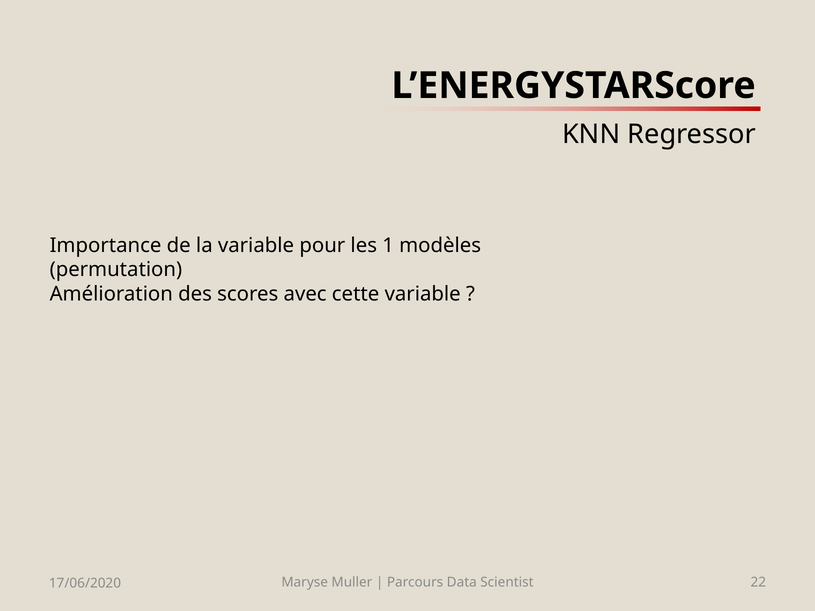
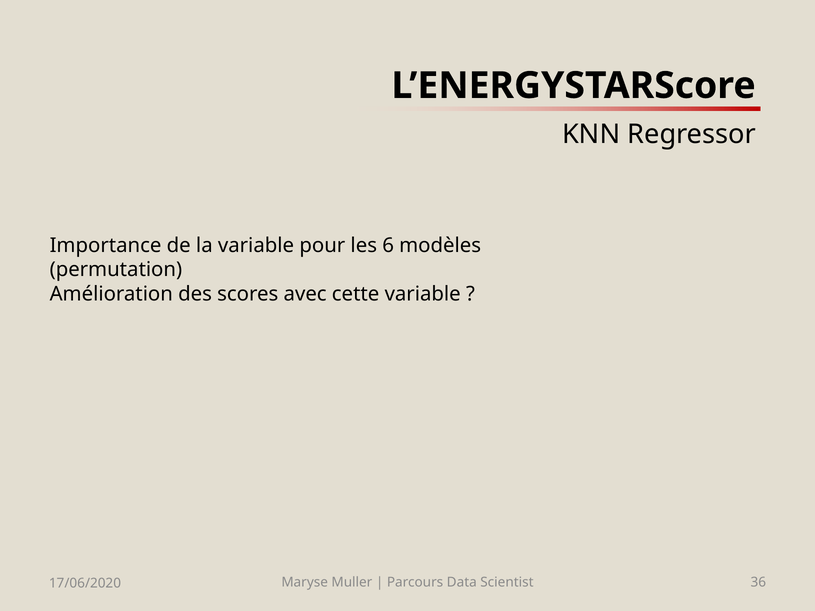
1: 1 -> 6
22: 22 -> 36
